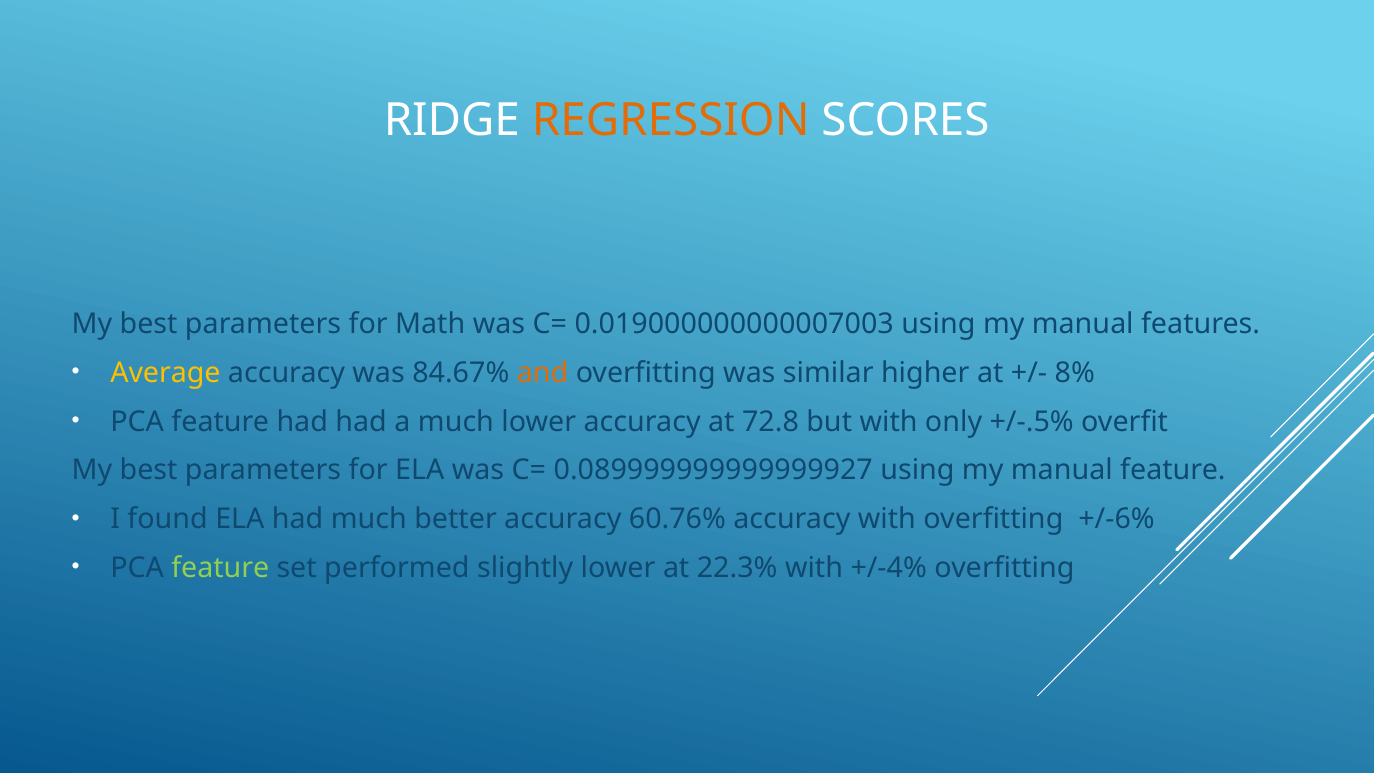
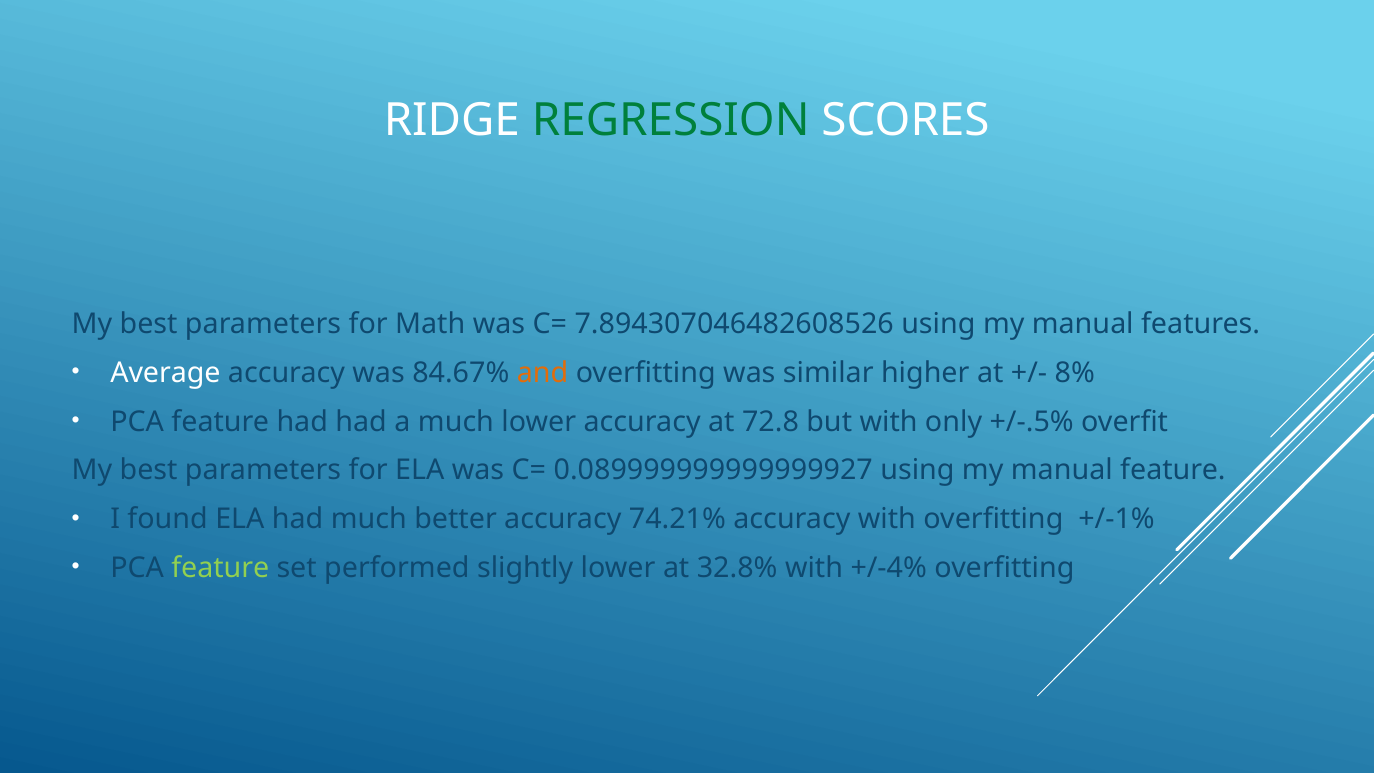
REGRESSION colour: orange -> green
0.019000000000007003: 0.019000000000007003 -> 7.894307046482608526
Average colour: yellow -> white
60.76%: 60.76% -> 74.21%
+/-6%: +/-6% -> +/-1%
22.3%: 22.3% -> 32.8%
